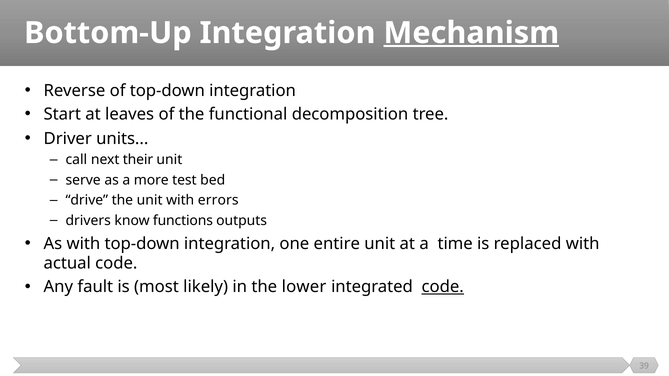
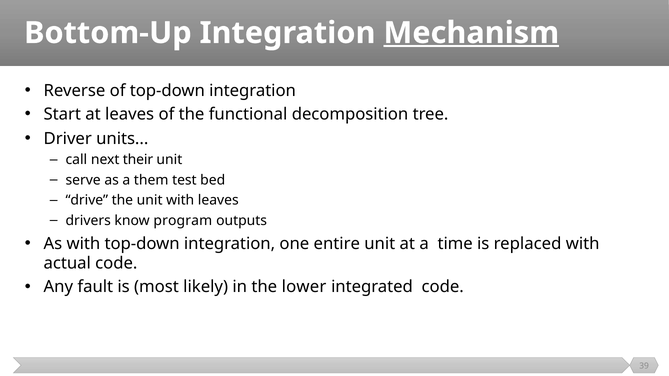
more: more -> them
with errors: errors -> leaves
functions: functions -> program
code at (443, 287) underline: present -> none
